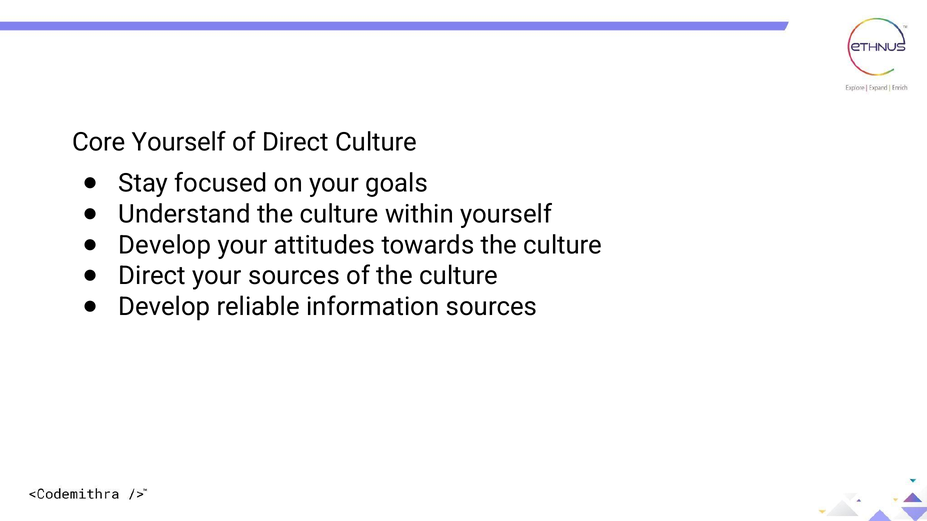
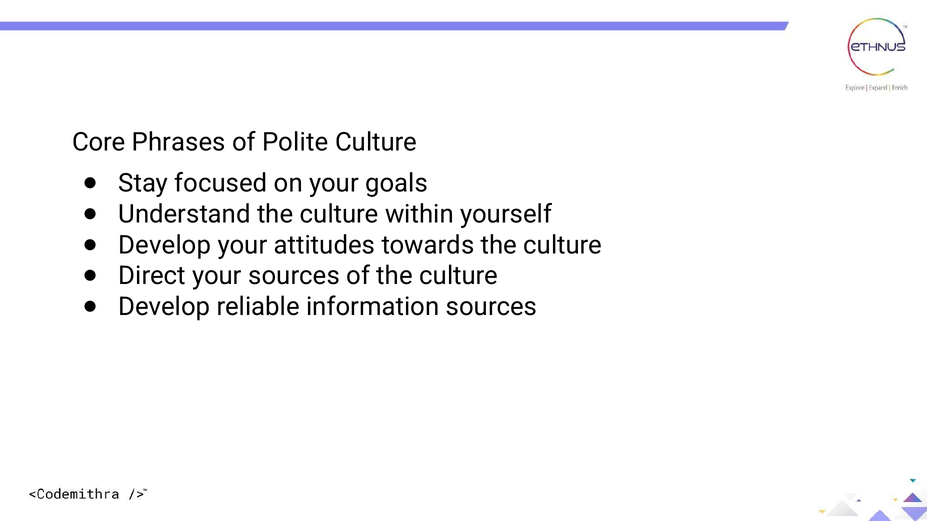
Core Yourself: Yourself -> Phrases
of Direct: Direct -> Polite
